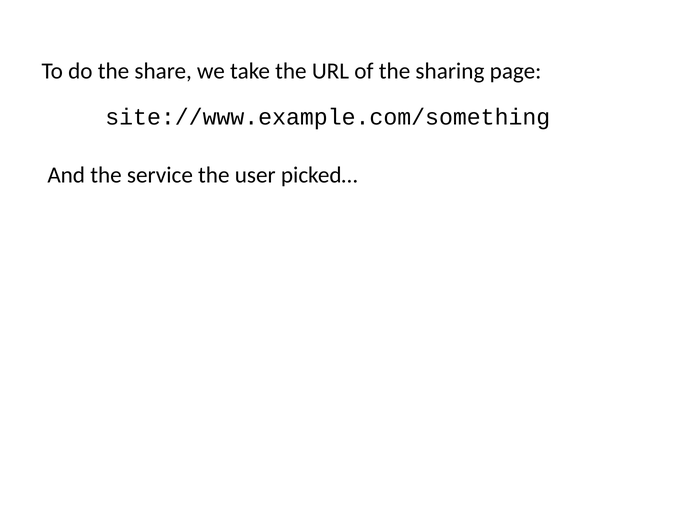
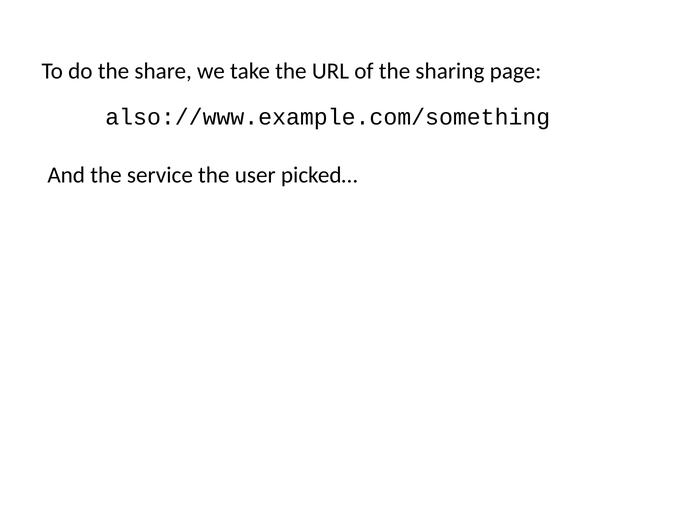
site://www.example.com/something: site://www.example.com/something -> also://www.example.com/something
